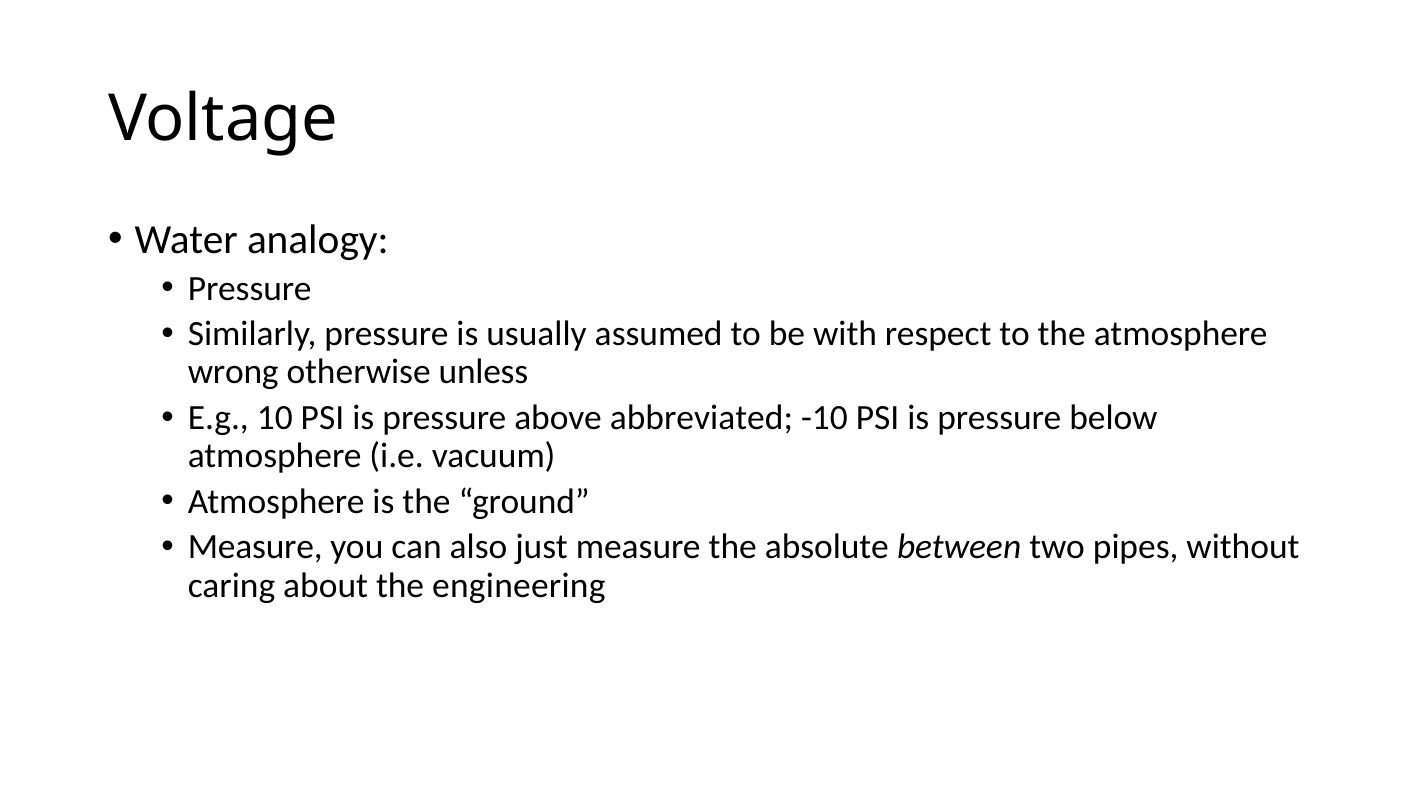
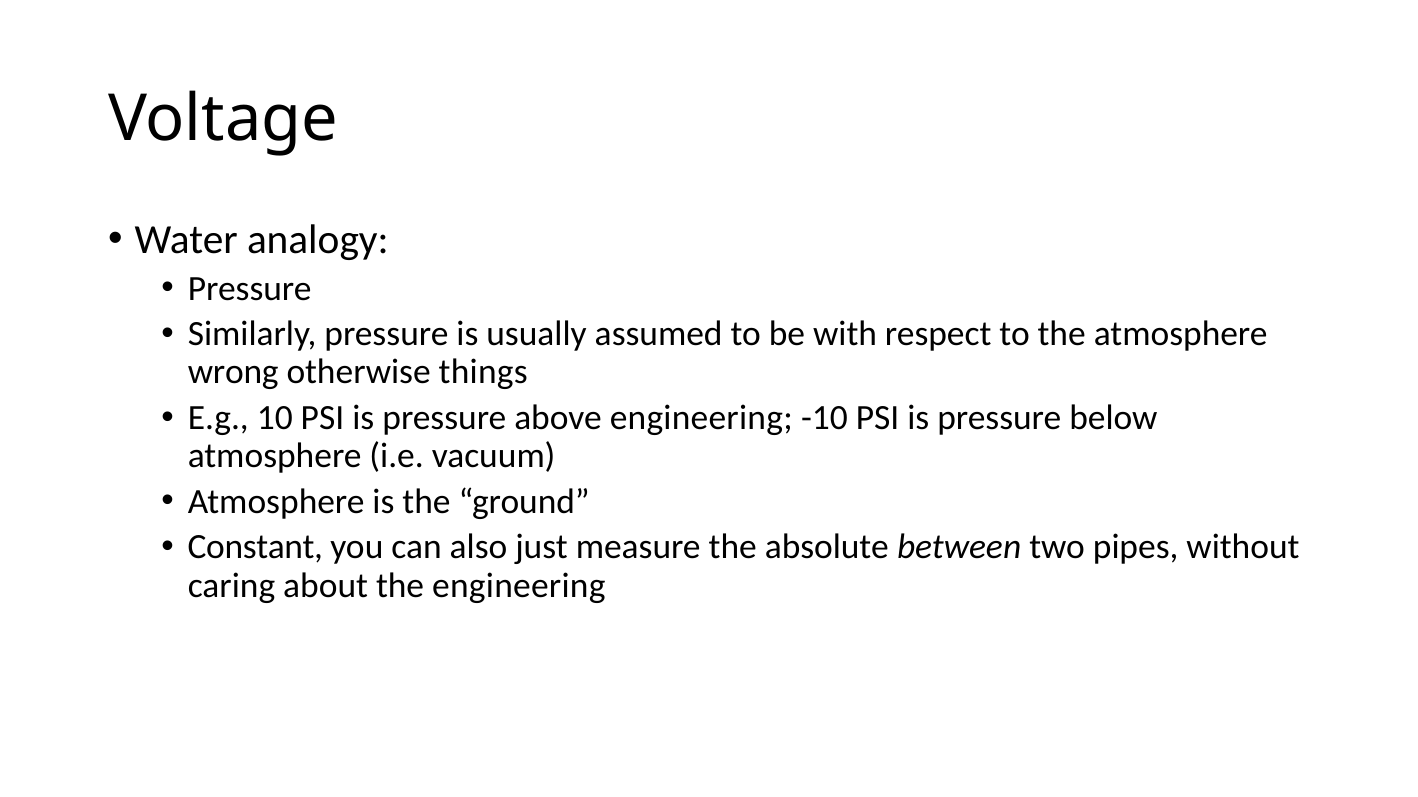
unless: unless -> things
above abbreviated: abbreviated -> engineering
Measure at (255, 548): Measure -> Constant
